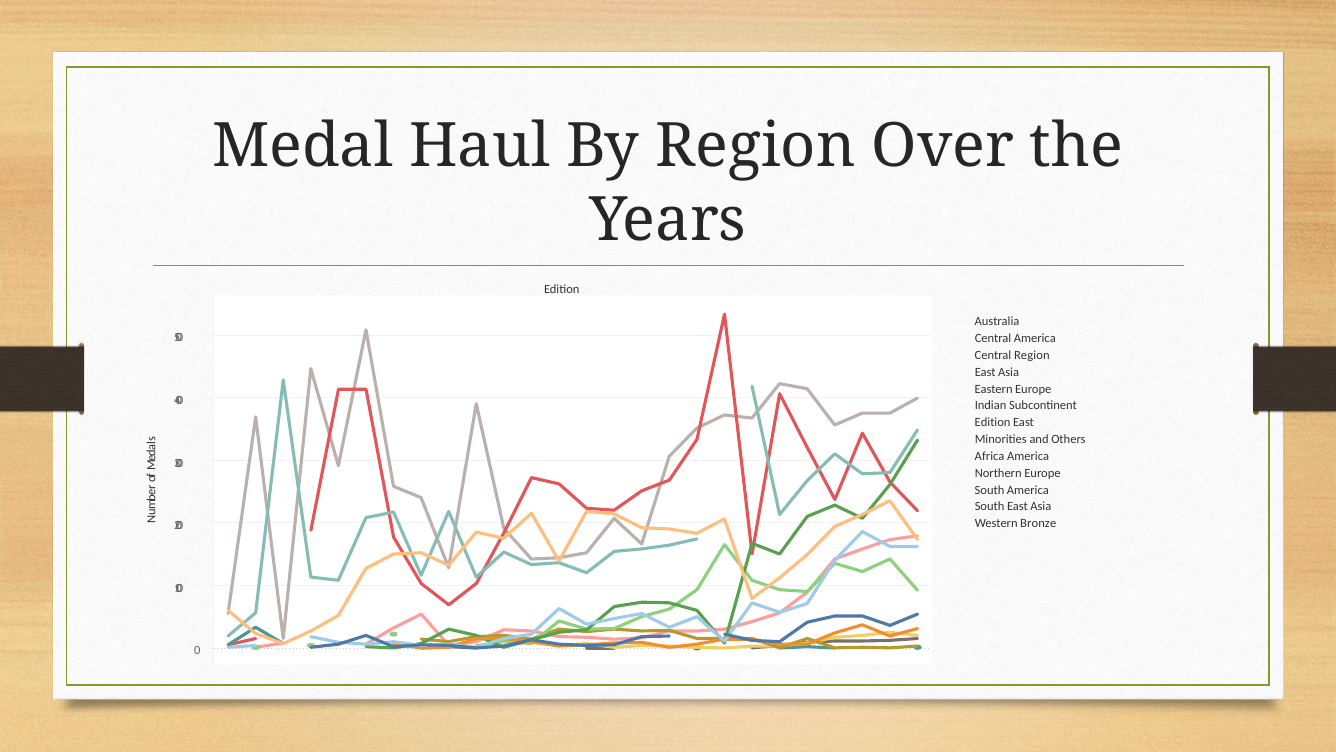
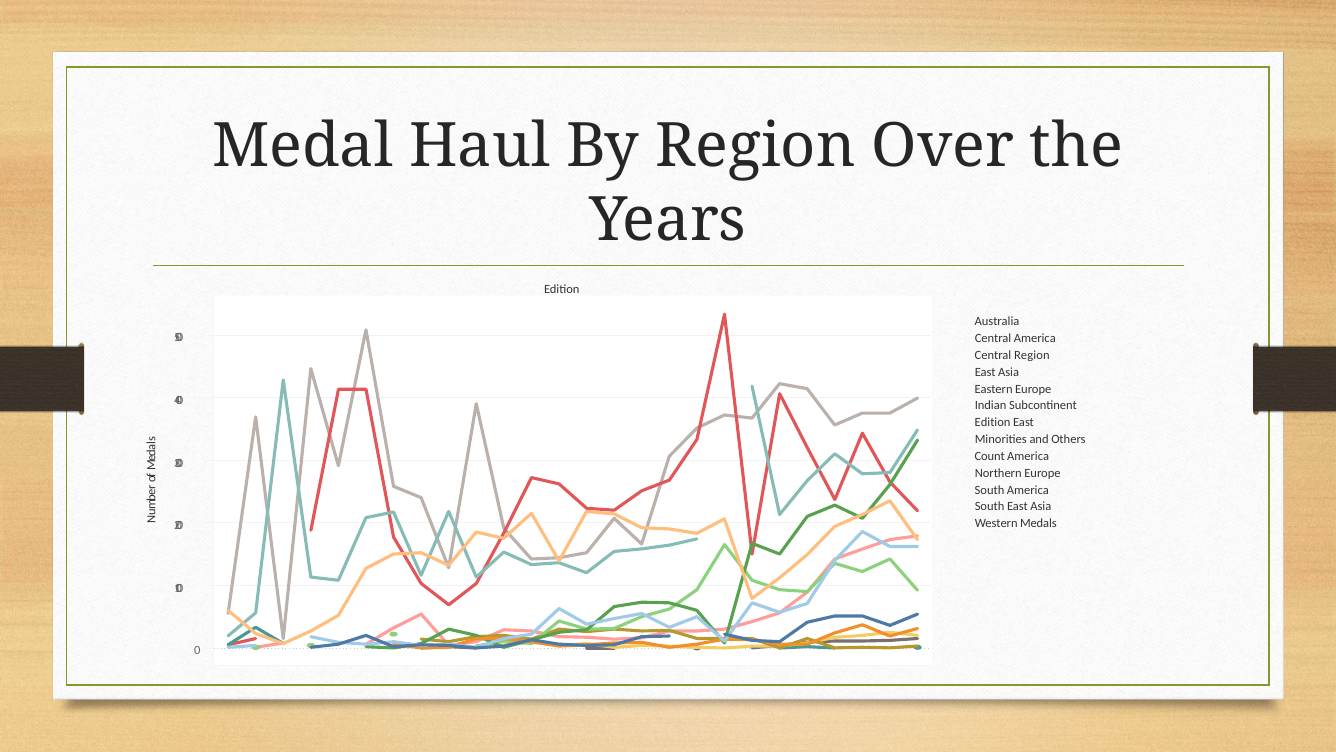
Africa: Africa -> Count
Bronze: Bronze -> Medals
